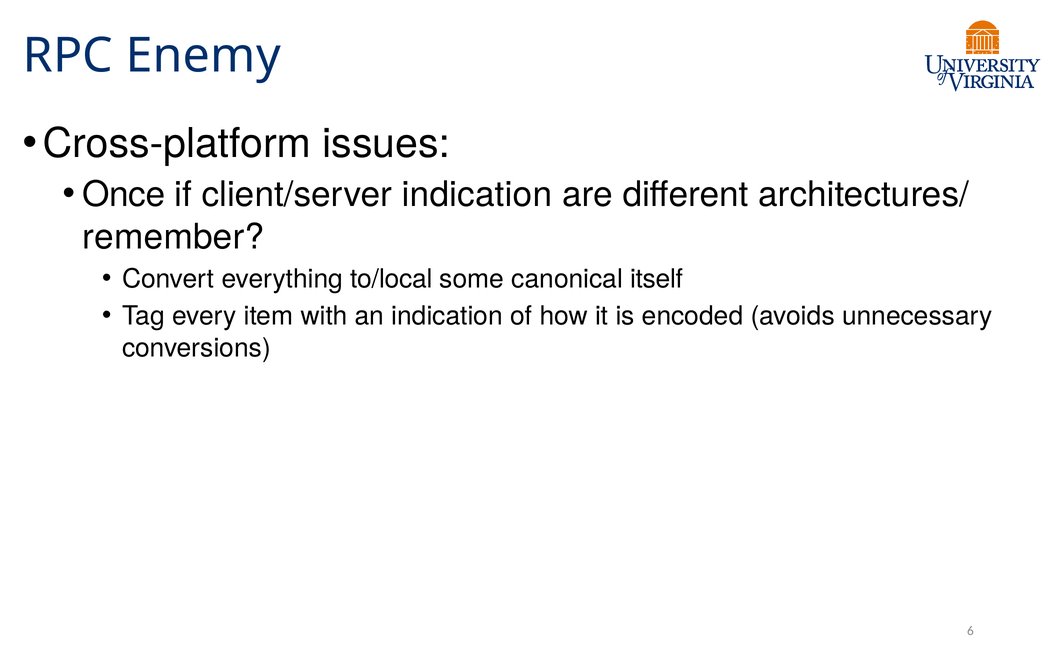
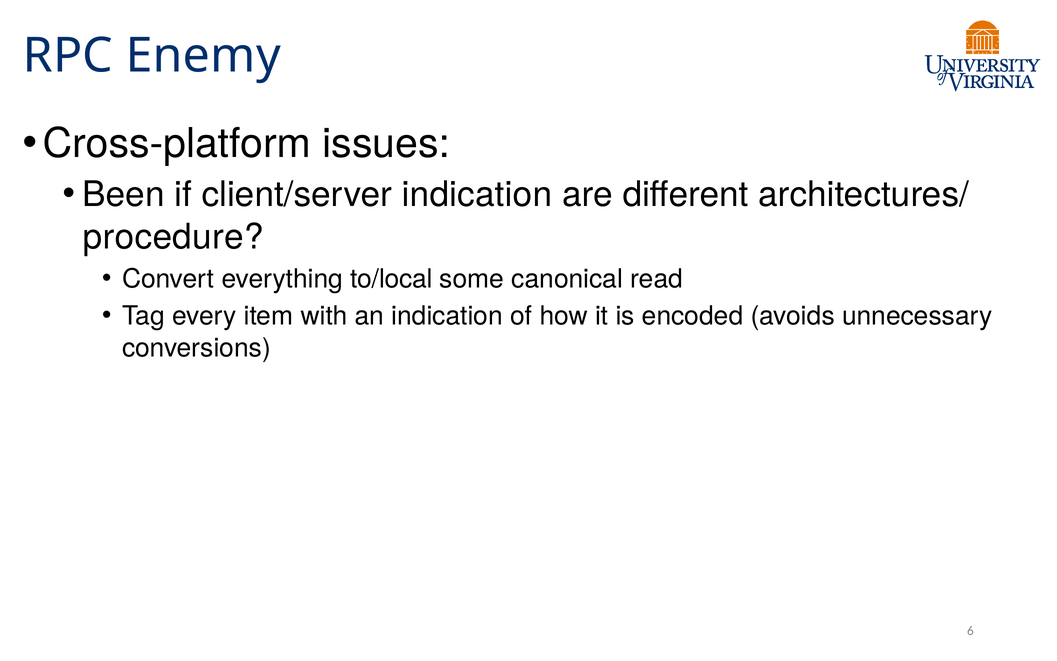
Once: Once -> Been
remember: remember -> procedure
itself: itself -> read
